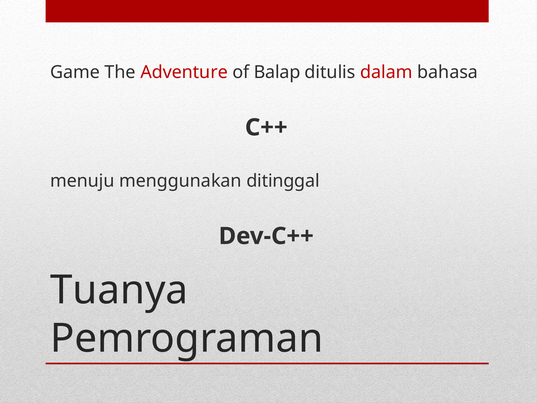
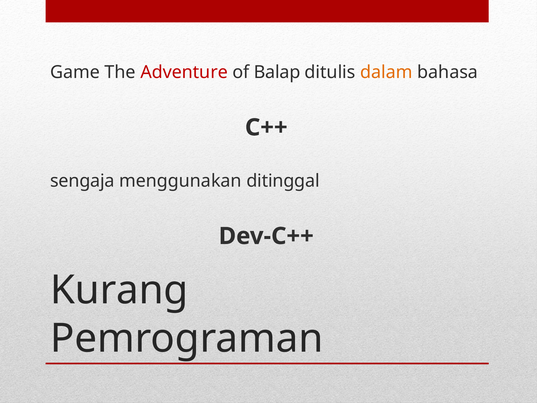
dalam colour: red -> orange
menuju: menuju -> sengaja
Tuanya: Tuanya -> Kurang
